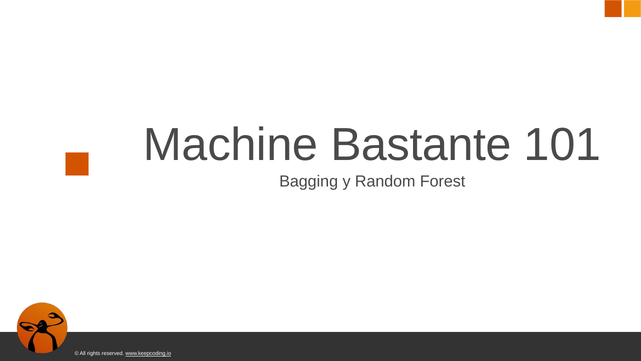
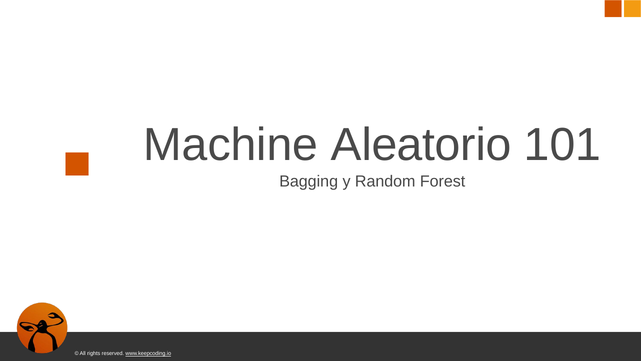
Bastante: Bastante -> Aleatorio
